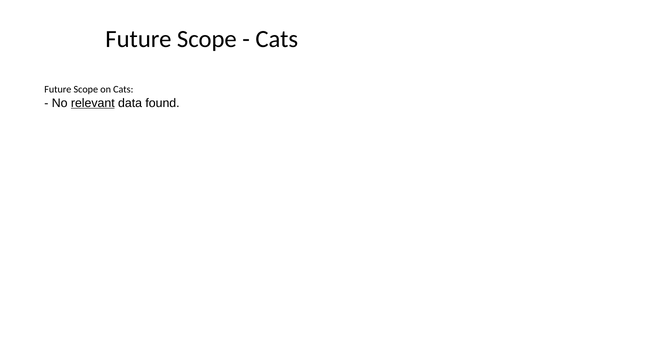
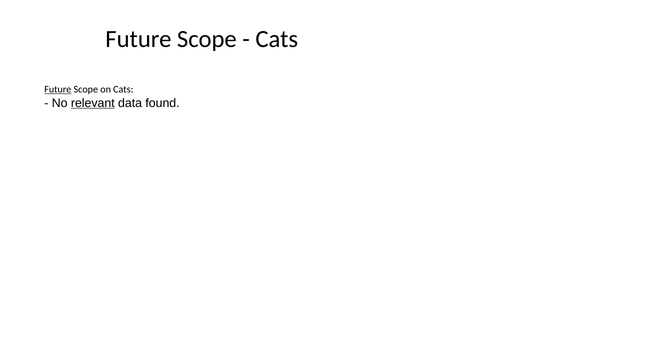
Future at (58, 89) underline: none -> present
